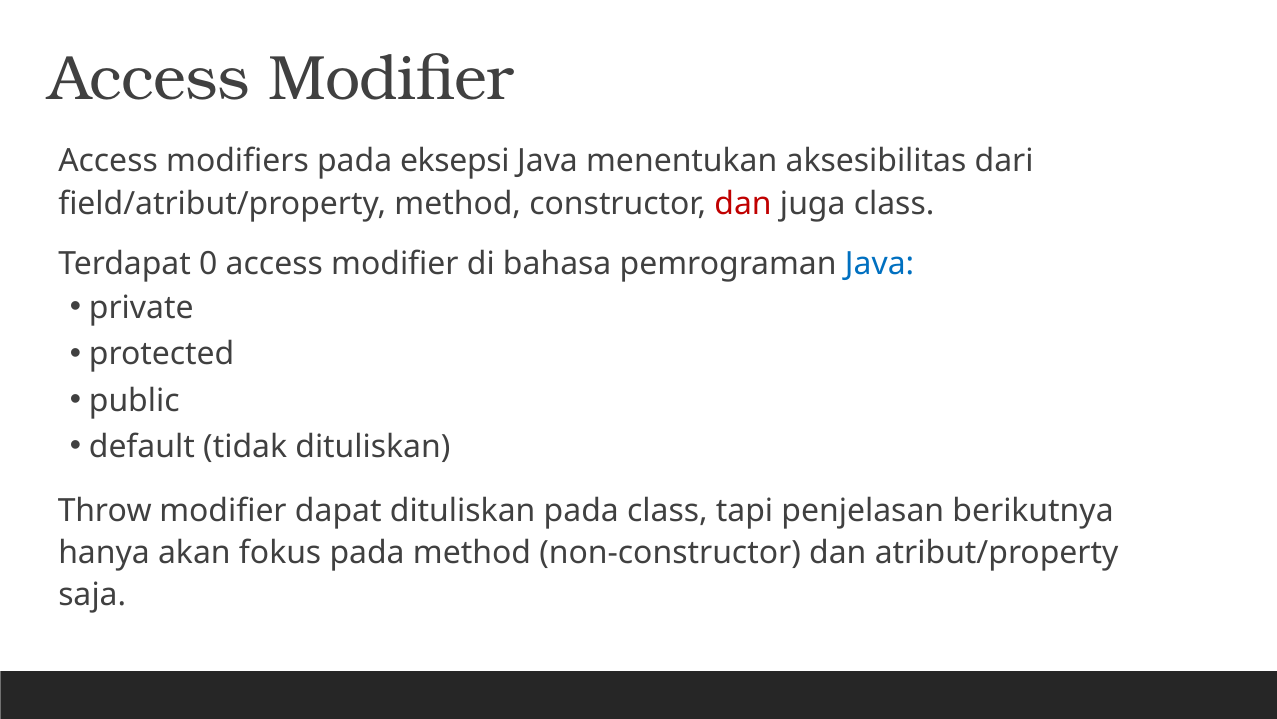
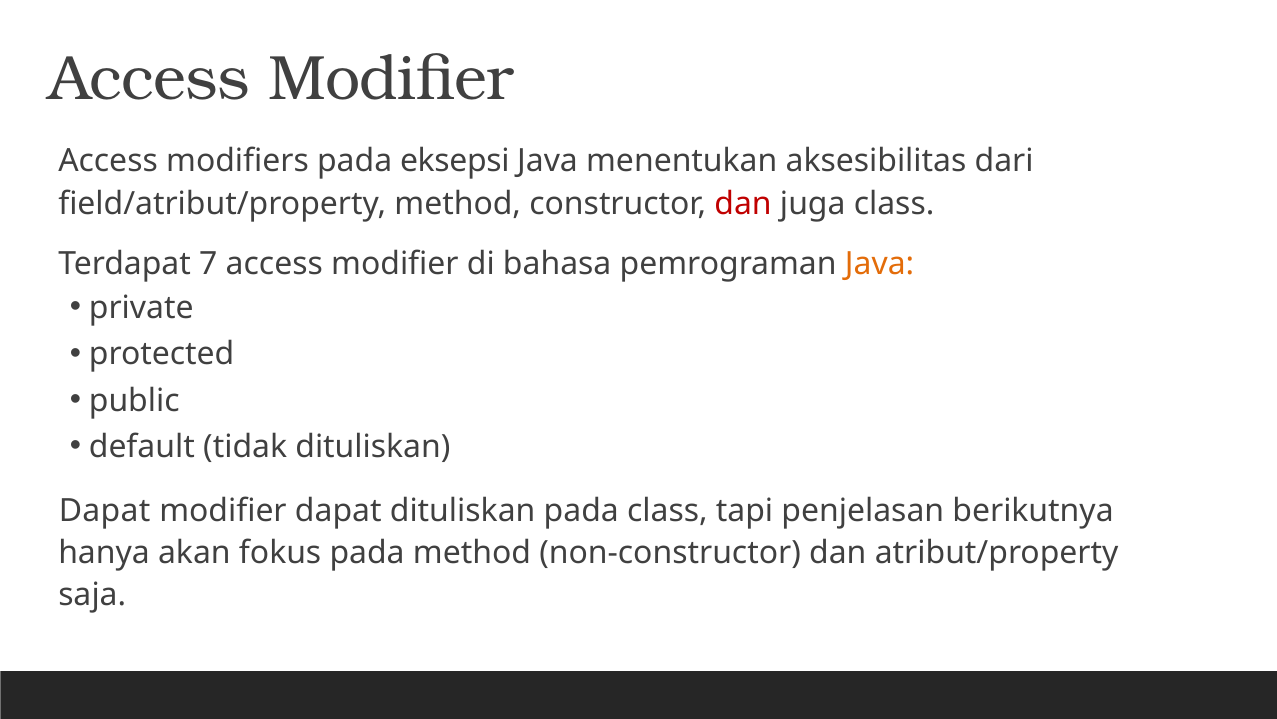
0: 0 -> 7
Java at (880, 264) colour: blue -> orange
Throw at (105, 510): Throw -> Dapat
